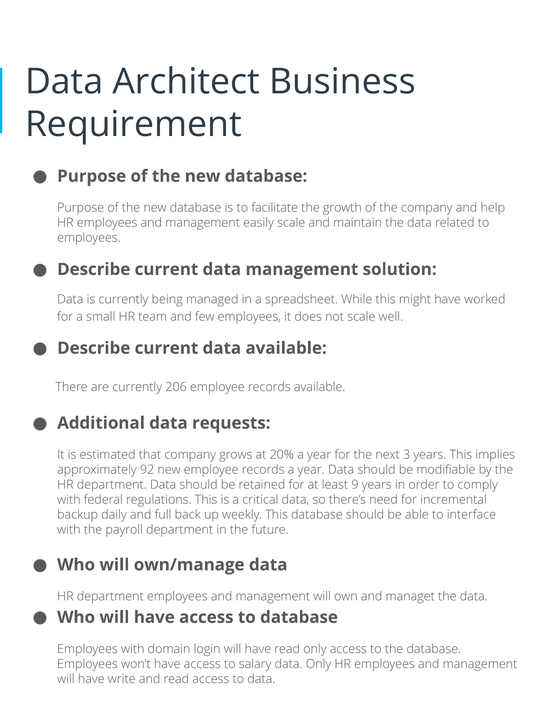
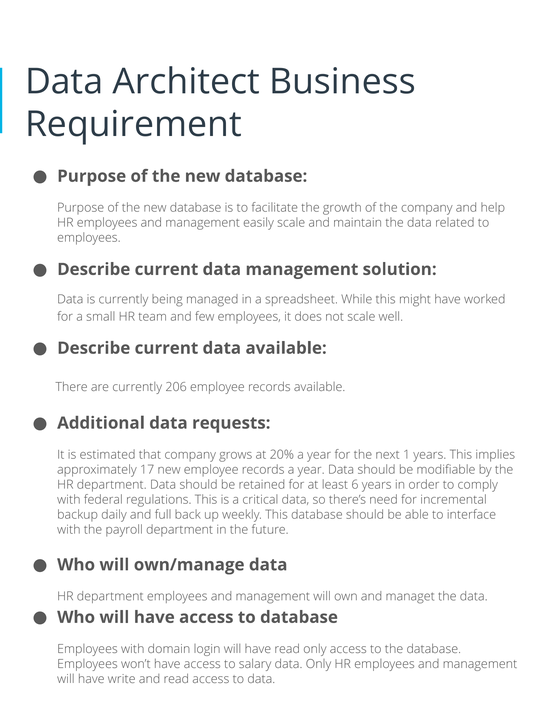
3: 3 -> 1
92: 92 -> 17
9: 9 -> 6
